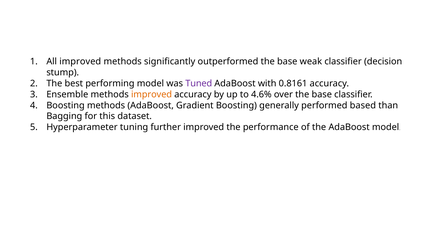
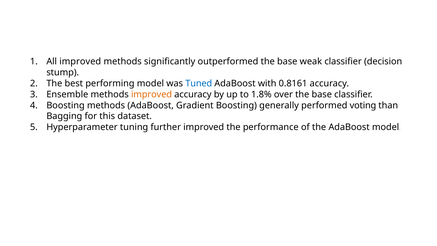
Tuned colour: purple -> blue
4.6%: 4.6% -> 1.8%
based: based -> voting
